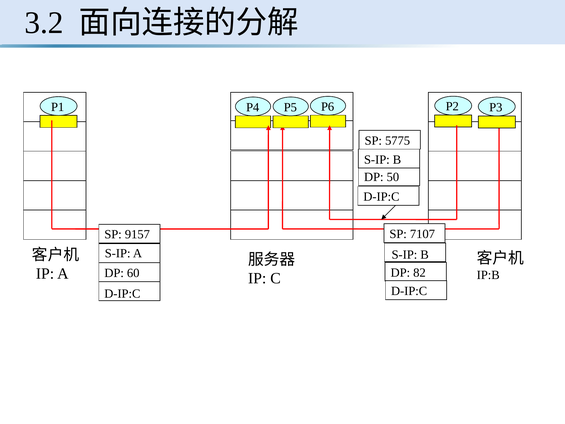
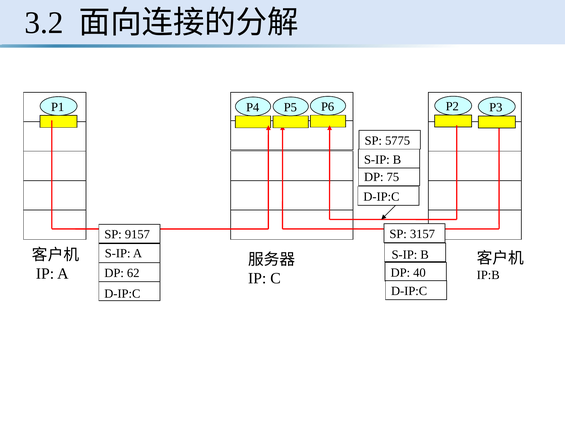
50: 50 -> 75
7107: 7107 -> 3157
82: 82 -> 40
60: 60 -> 62
